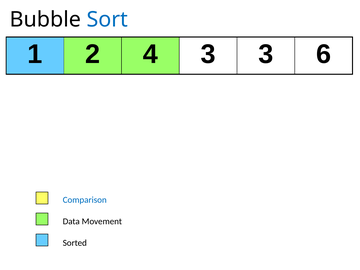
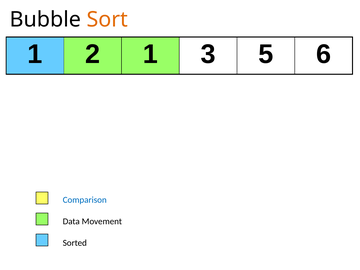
Sort colour: blue -> orange
2 4: 4 -> 1
3 3: 3 -> 5
